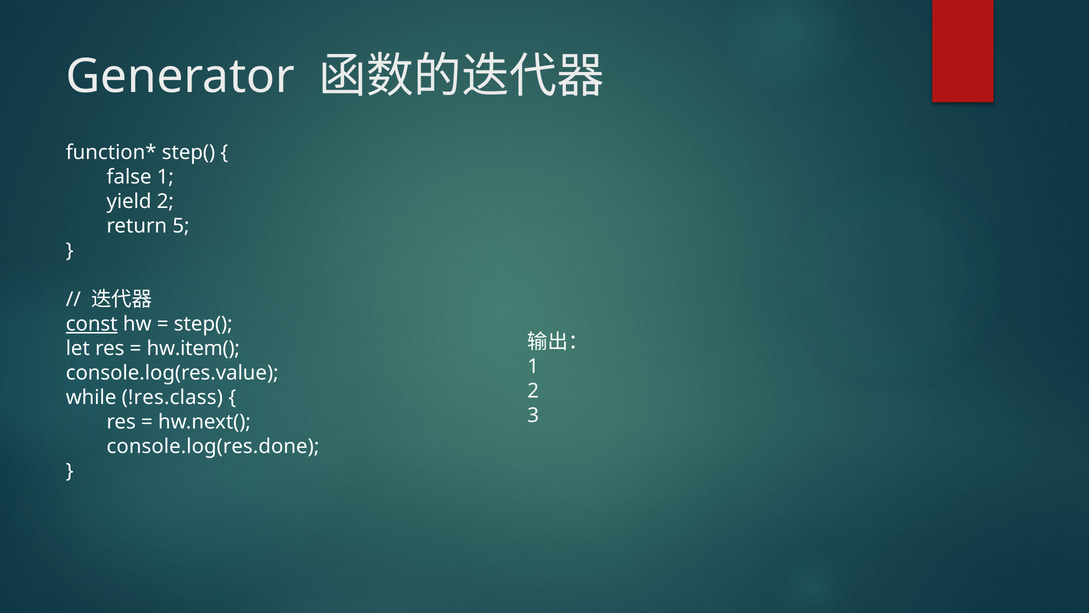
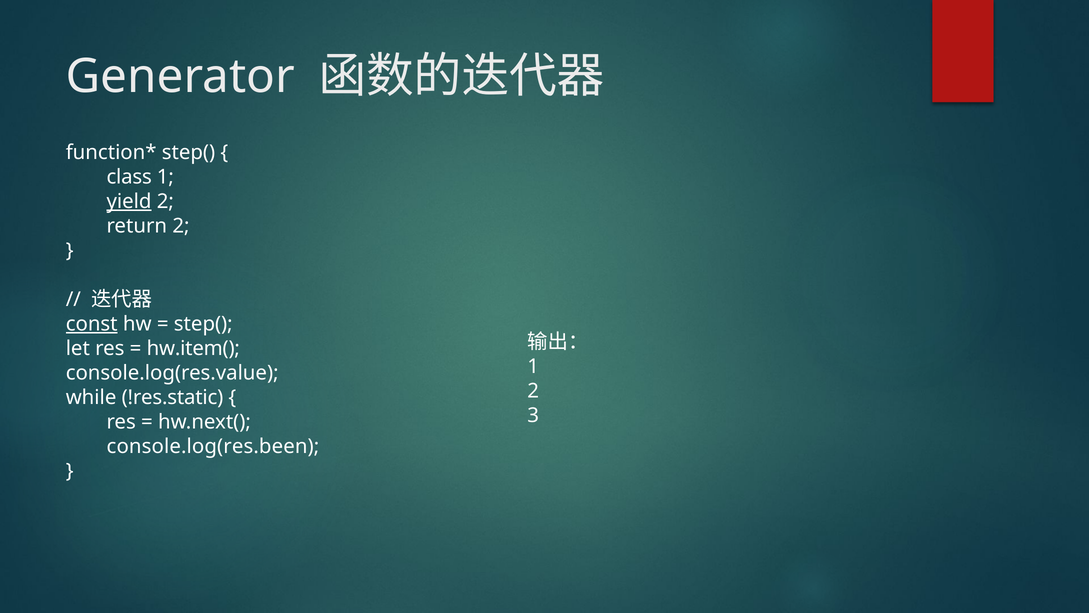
false: false -> class
yield underline: none -> present
return 5: 5 -> 2
!res.class: !res.class -> !res.static
console.log(res.done: console.log(res.done -> console.log(res.been
